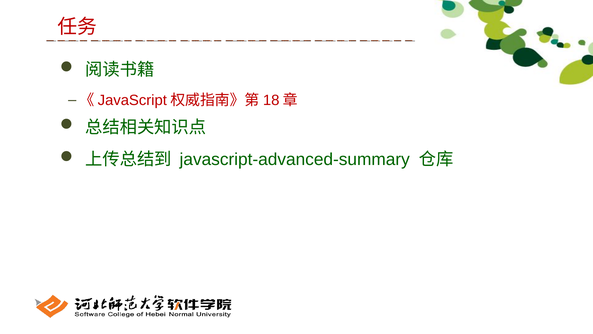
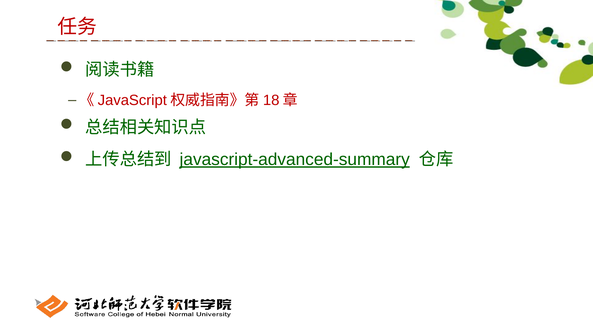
javascript-advanced-summary underline: none -> present
